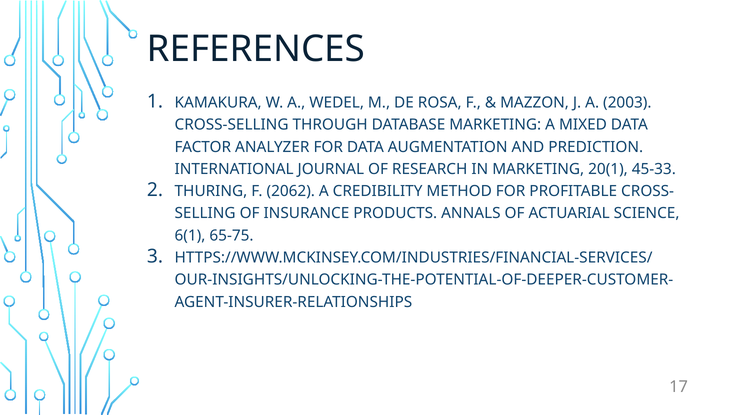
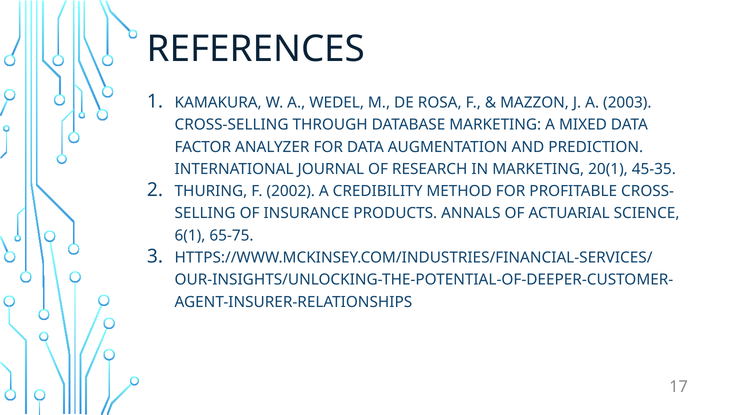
45-33: 45-33 -> 45-35
2062: 2062 -> 2002
